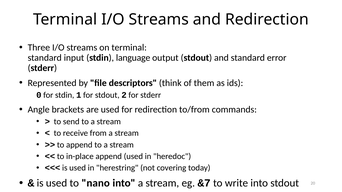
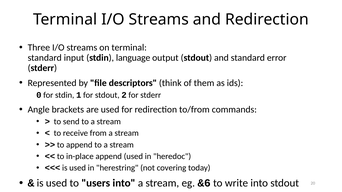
nano: nano -> users
&7: &7 -> &6
